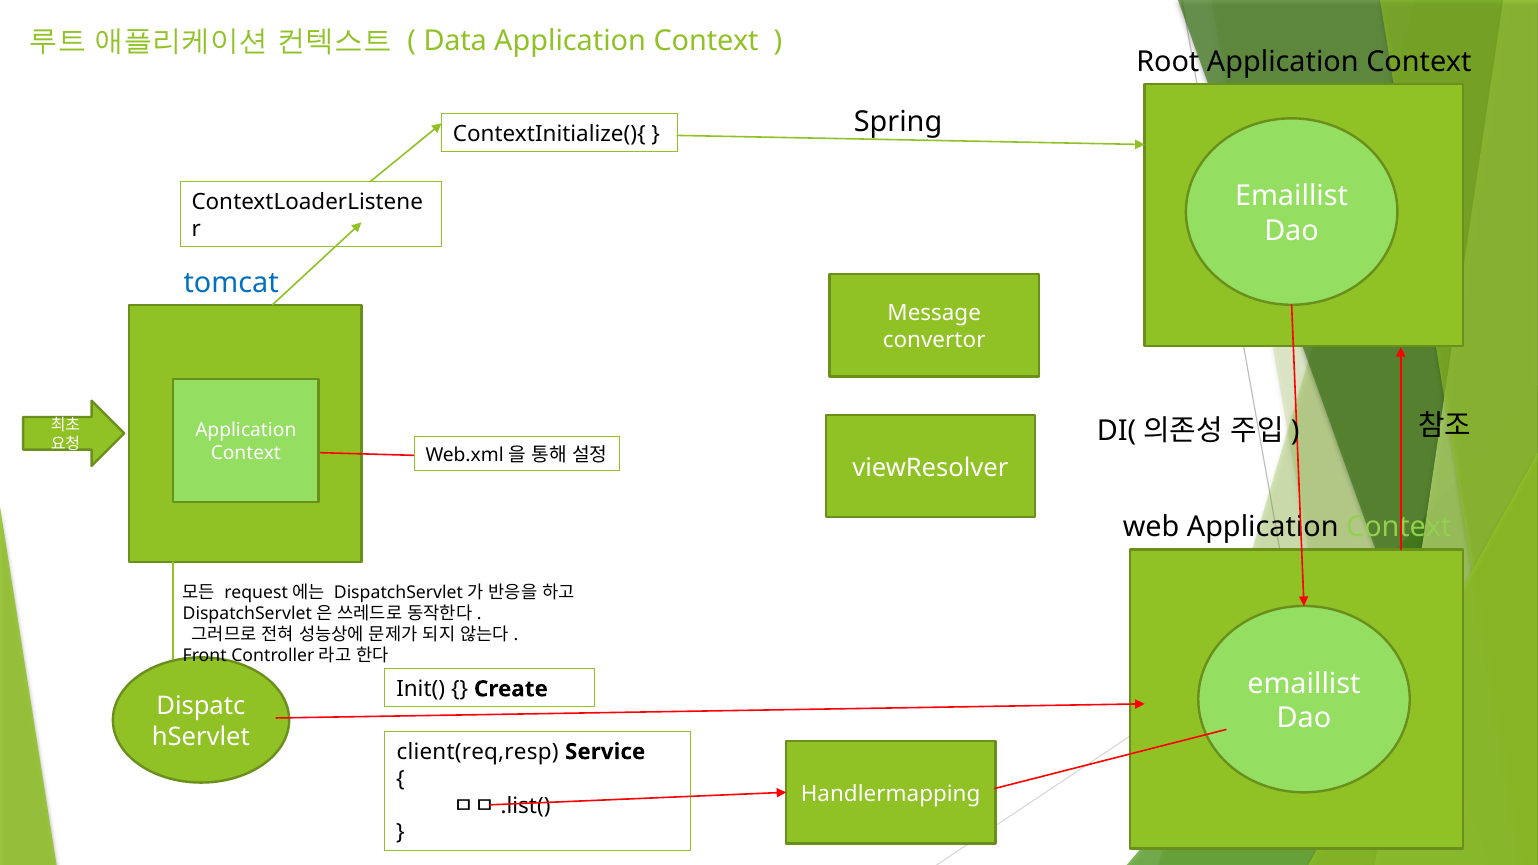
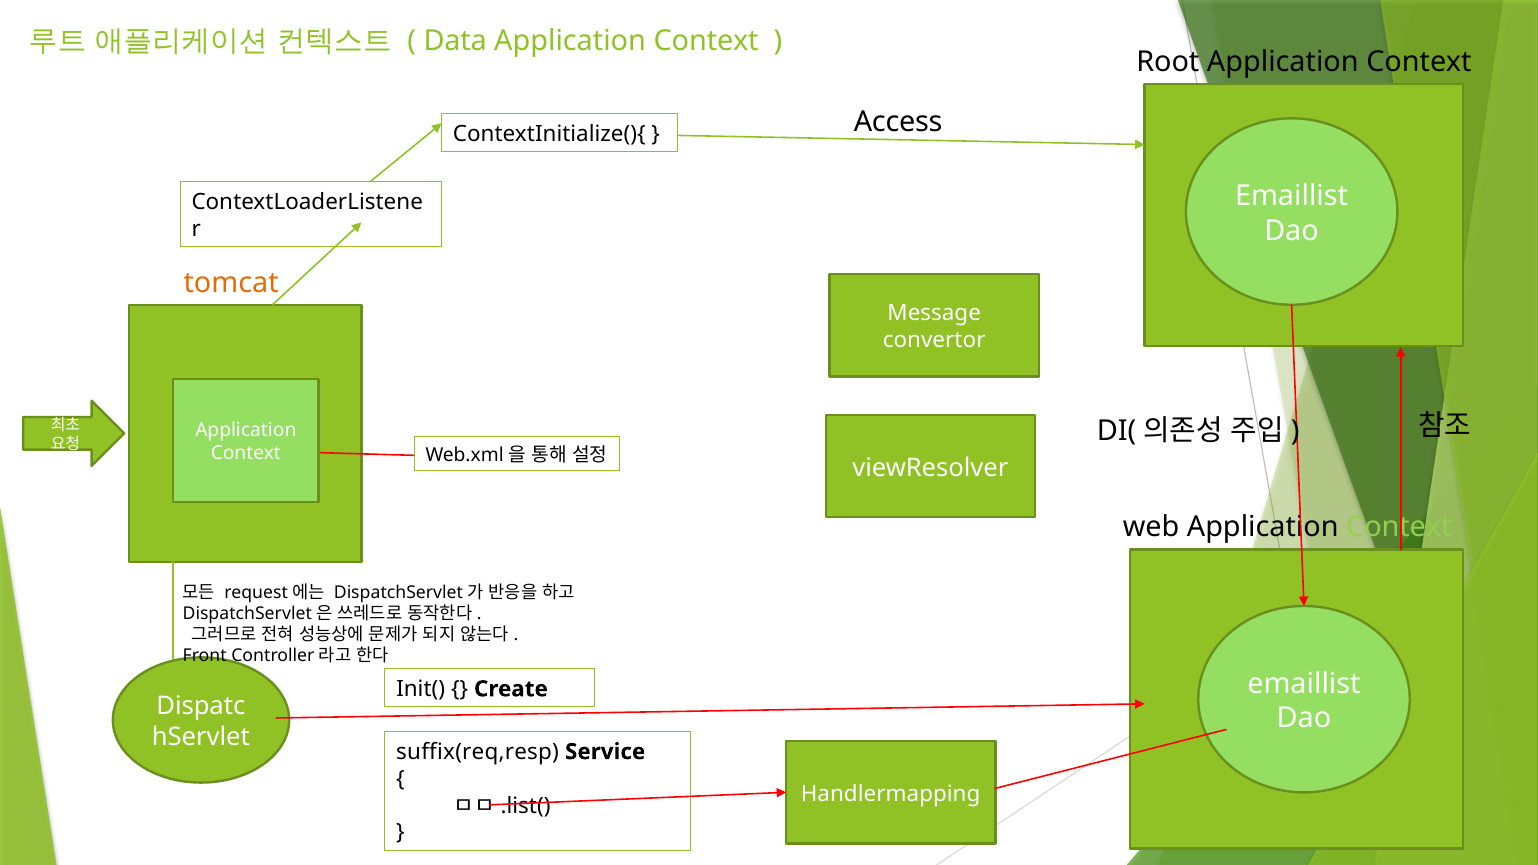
Spring: Spring -> Access
tomcat colour: blue -> orange
client(req,resp: client(req,resp -> suffix(req,resp
